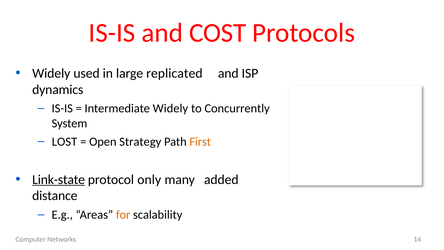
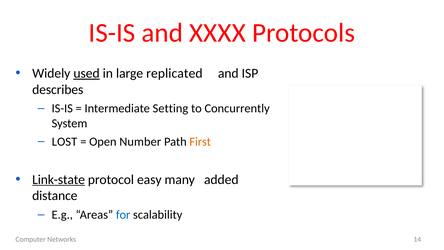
COST: COST -> XXXX
used underline: none -> present
dynamics: dynamics -> describes
Intermediate Widely: Widely -> Setting
Strategy: Strategy -> Number
only: only -> easy
for colour: orange -> blue
